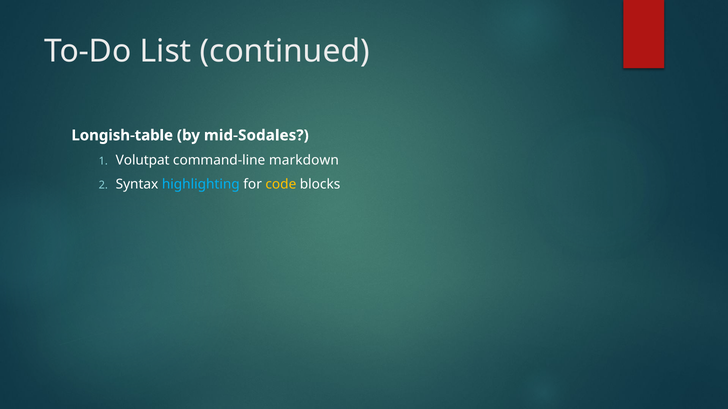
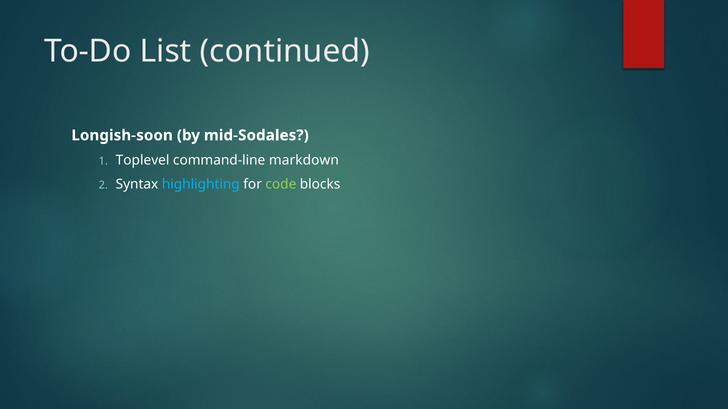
Longish-table: Longish-table -> Longish-soon
Volutpat: Volutpat -> Toplevel
code colour: yellow -> light green
